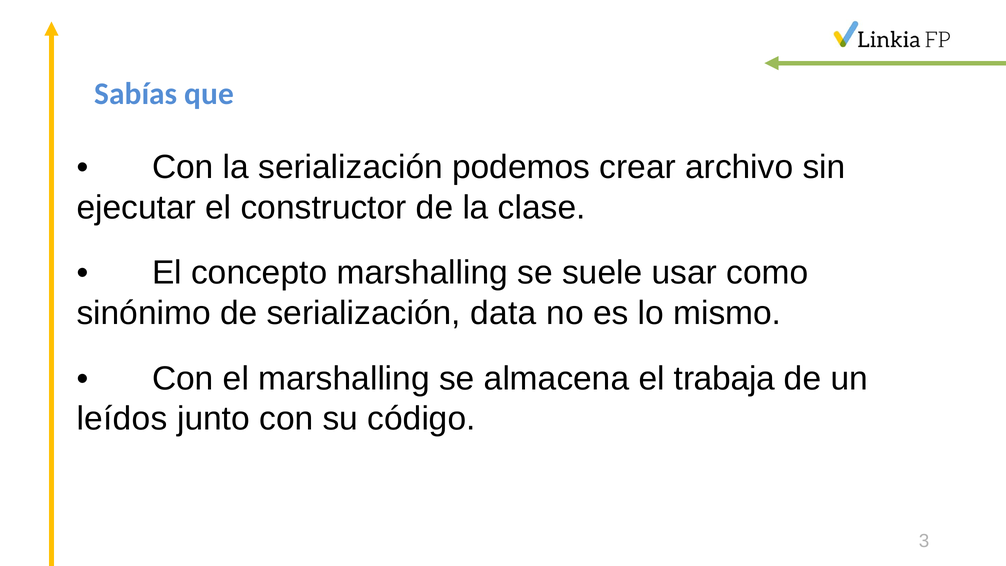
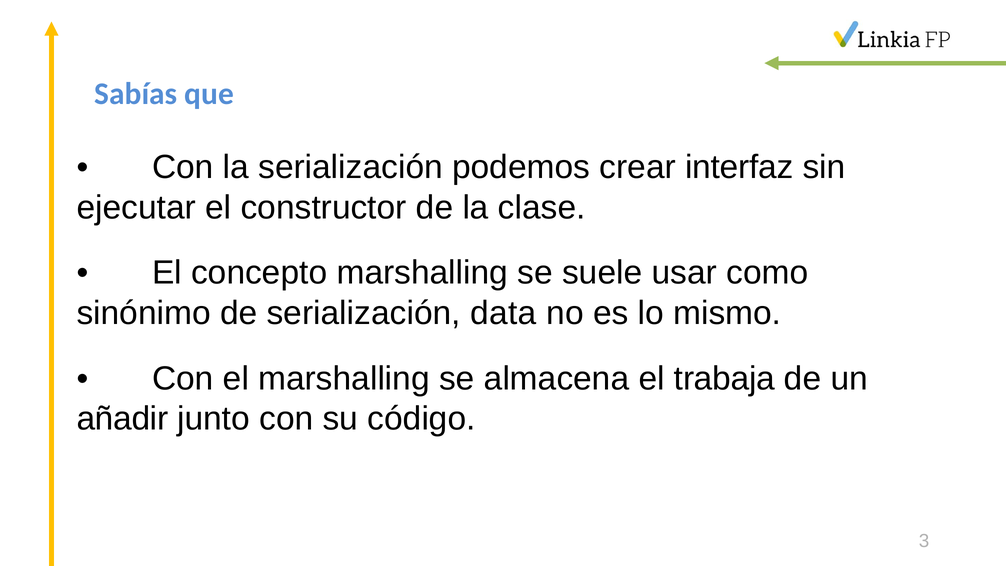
archivo: archivo -> interfaz
leídos: leídos -> añadir
